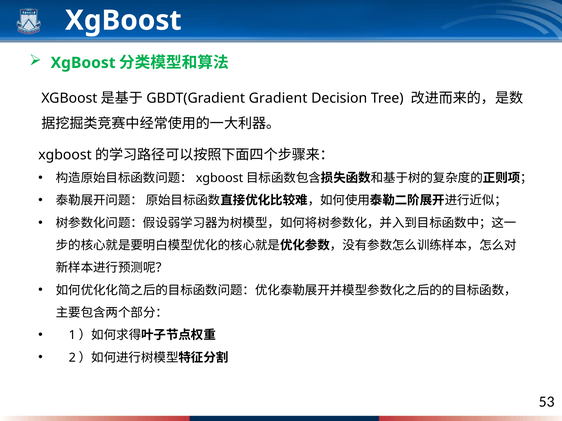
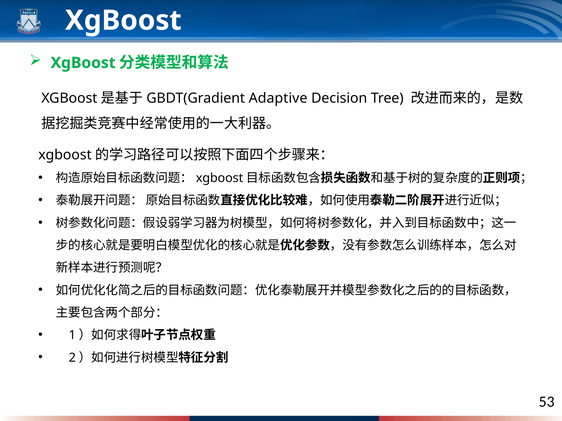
Gradient: Gradient -> Adaptive
